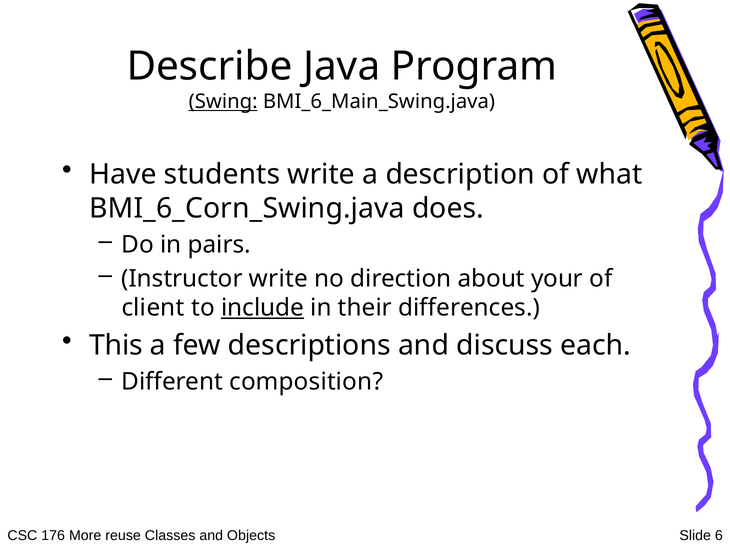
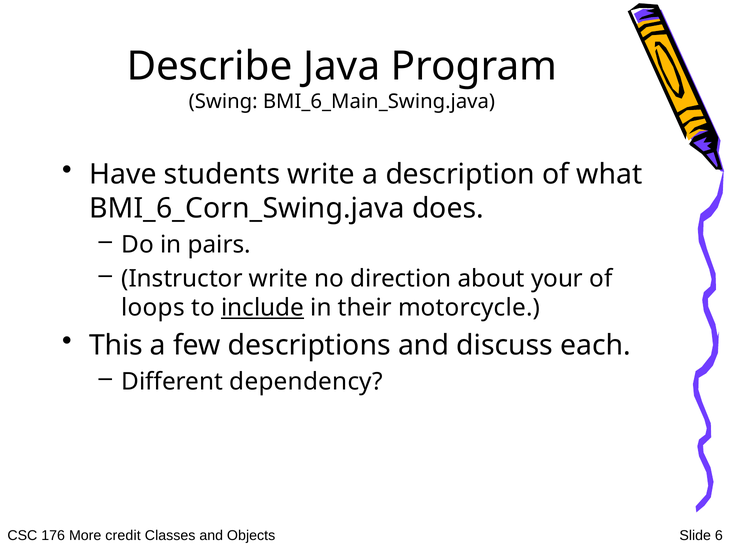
Swing underline: present -> none
client: client -> loops
differences: differences -> motorcycle
composition: composition -> dependency
reuse: reuse -> credit
